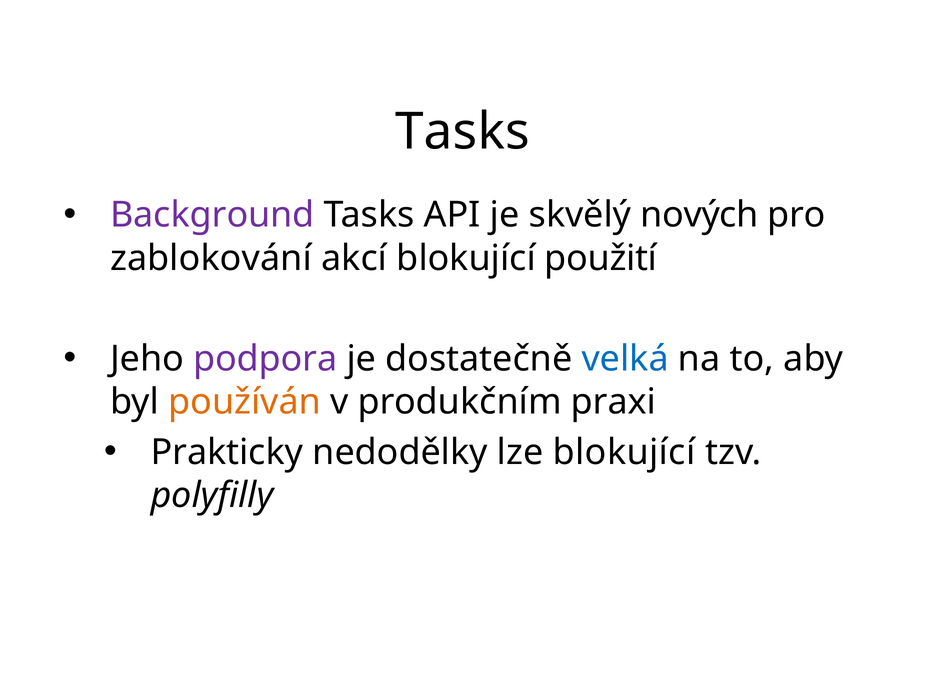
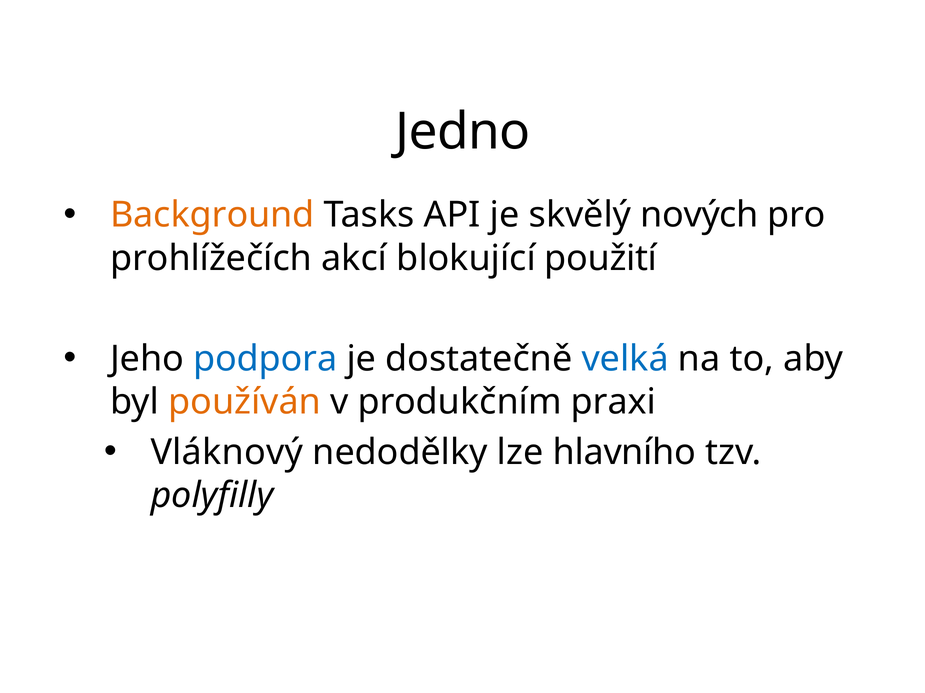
Tasks at (463, 132): Tasks -> Jedno
Background colour: purple -> orange
zablokování: zablokování -> prohlížečích
podpora colour: purple -> blue
Prakticky: Prakticky -> Vláknový
lze blokující: blokující -> hlavního
